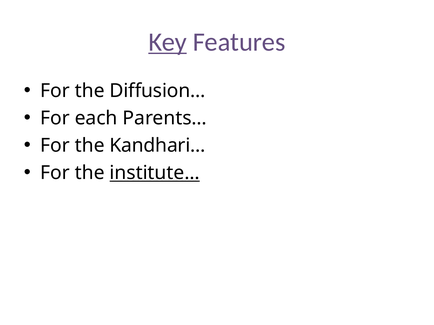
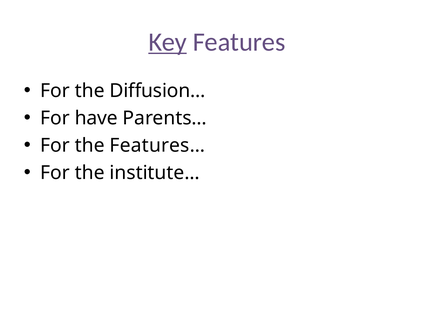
each: each -> have
Kandhari…: Kandhari… -> Features…
institute… underline: present -> none
